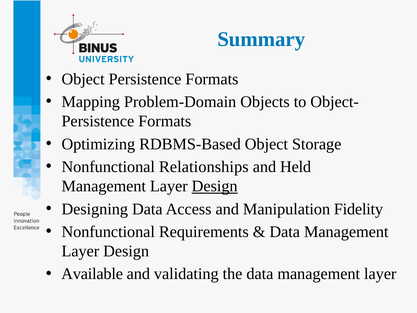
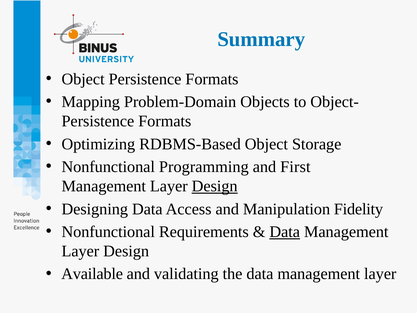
Relationships: Relationships -> Programming
Held: Held -> First
Data at (285, 232) underline: none -> present
